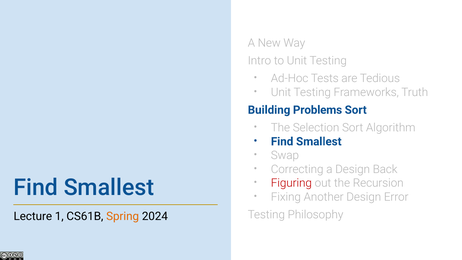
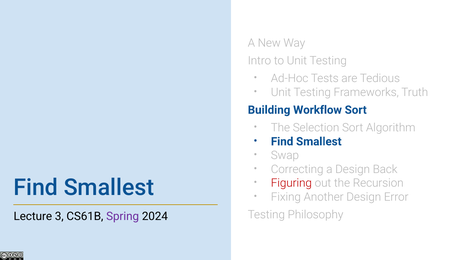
Problems: Problems -> Workflow
1: 1 -> 3
Spring colour: orange -> purple
